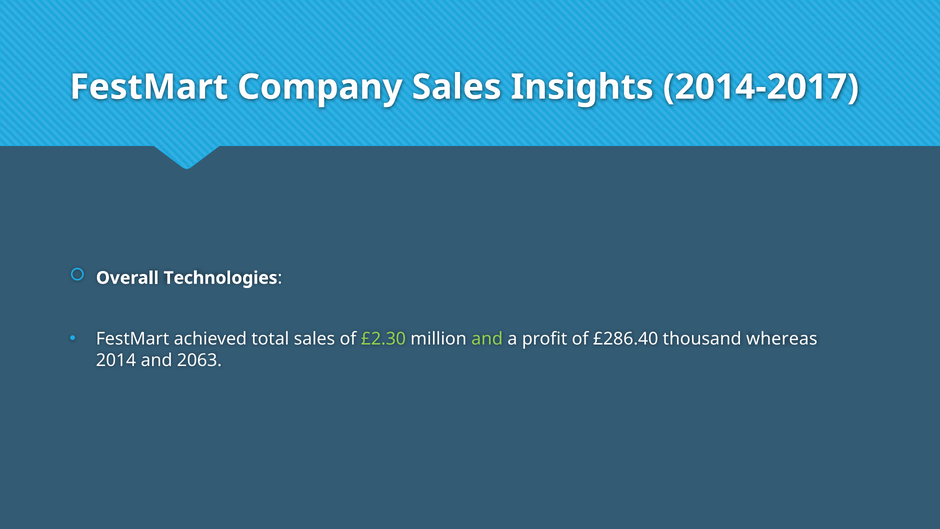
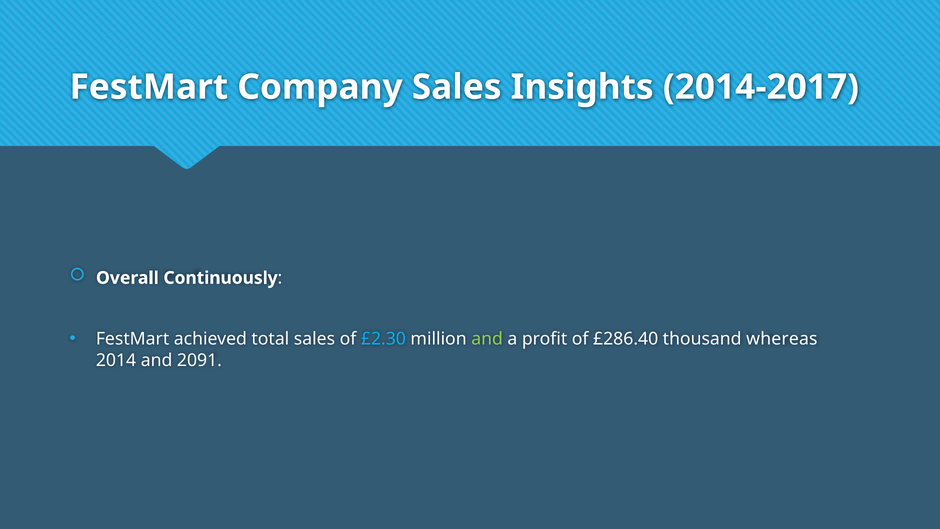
Technologies: Technologies -> Continuously
£2.30 colour: light green -> light blue
2063: 2063 -> 2091
